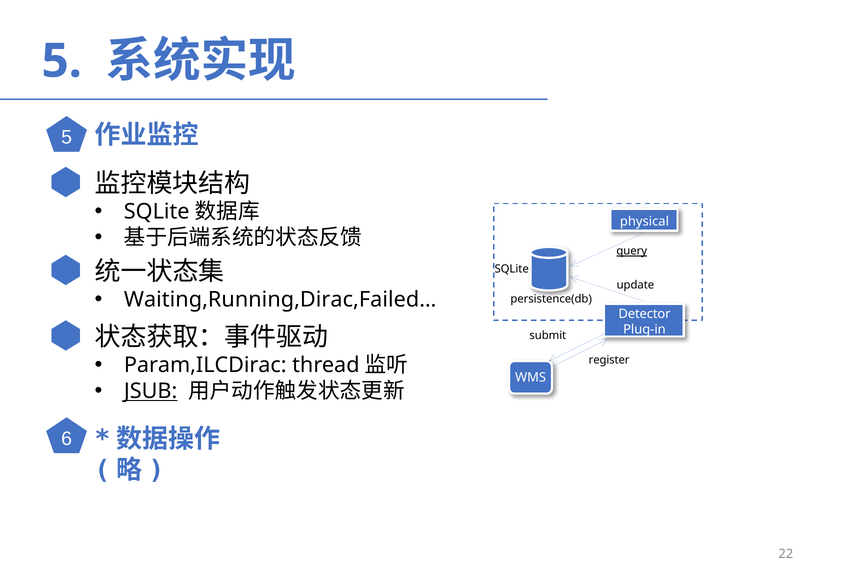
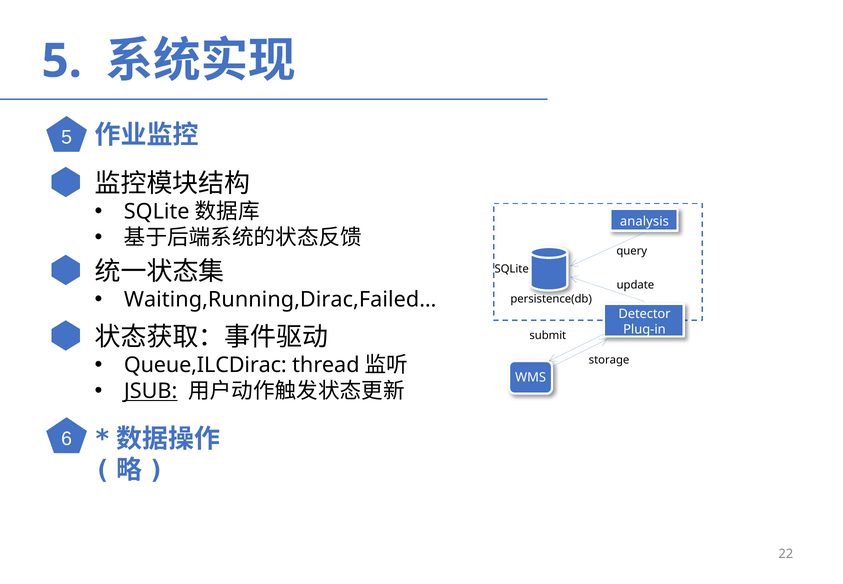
physical: physical -> analysis
query underline: present -> none
Param,ILCDirac: Param,ILCDirac -> Queue,ILCDirac
register: register -> storage
